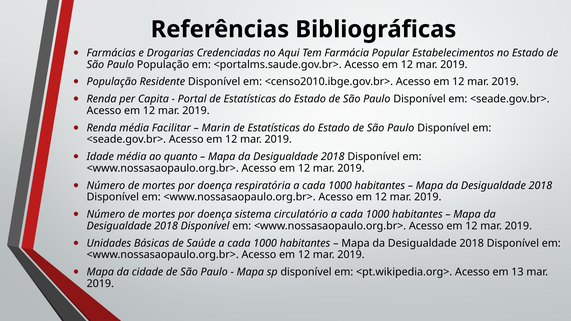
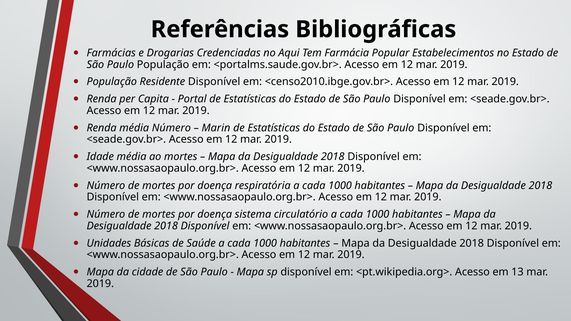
média Facilitar: Facilitar -> Número
ao quanto: quanto -> mortes
